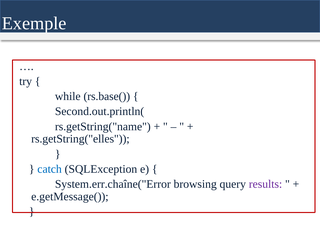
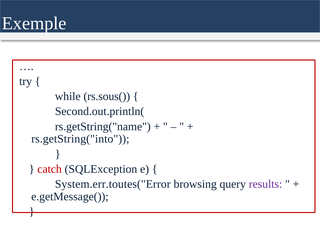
rs.base(: rs.base( -> rs.sous(
rs.getString("elles: rs.getString("elles -> rs.getString("into
catch colour: blue -> red
System.err.chaîne("Error: System.err.chaîne("Error -> System.err.toutes("Error
